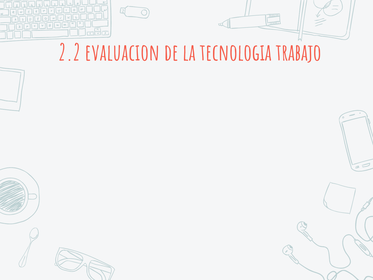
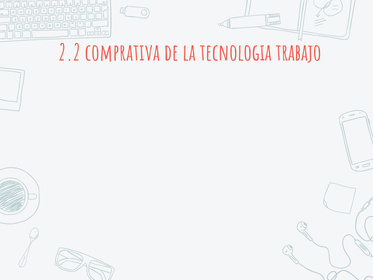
evaluacion: evaluacion -> comprativa
